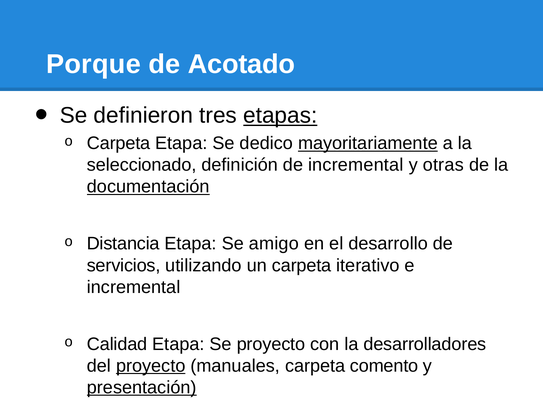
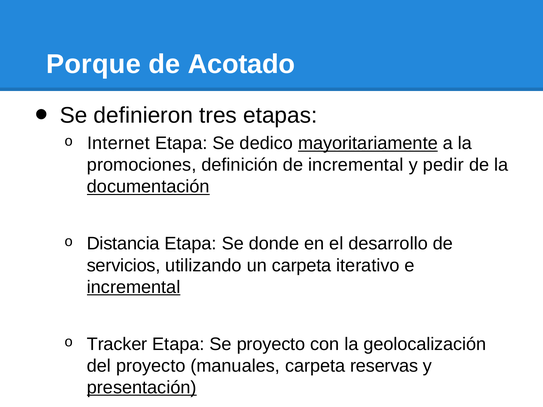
etapas underline: present -> none
Carpeta at (119, 143): Carpeta -> Internet
seleccionado: seleccionado -> promociones
otras: otras -> pedir
amigo: amigo -> donde
incremental at (134, 287) underline: none -> present
Calidad: Calidad -> Tracker
desarrolladores: desarrolladores -> geolocalización
proyecto at (151, 366) underline: present -> none
comento: comento -> reservas
